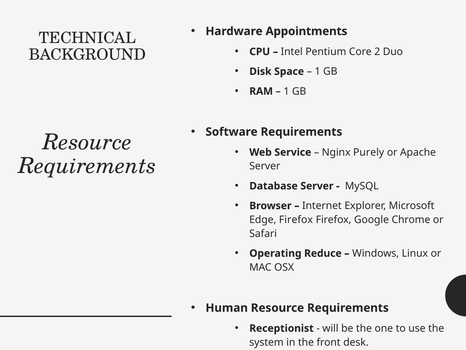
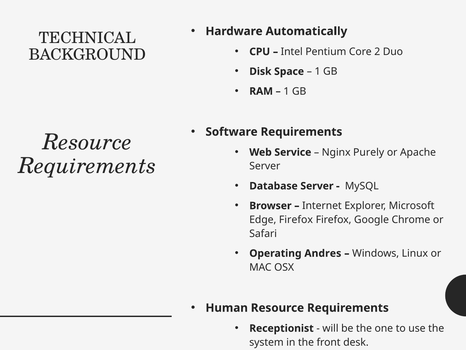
Appointments: Appointments -> Automatically
Reduce: Reduce -> Andres
